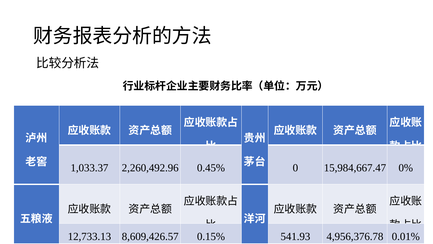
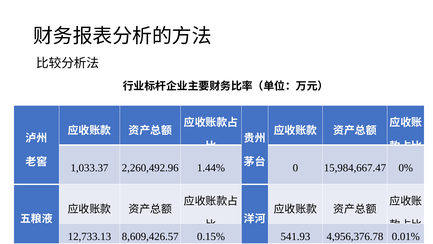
0.45%: 0.45% -> 1.44%
